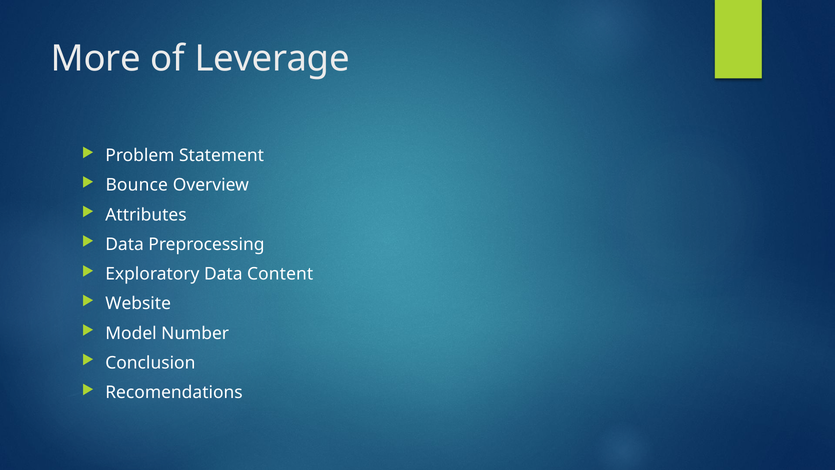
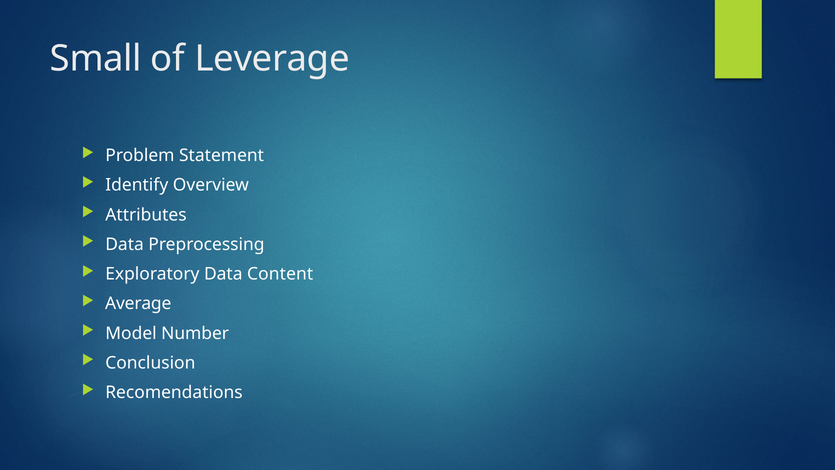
More: More -> Small
Bounce: Bounce -> Identify
Website: Website -> Average
